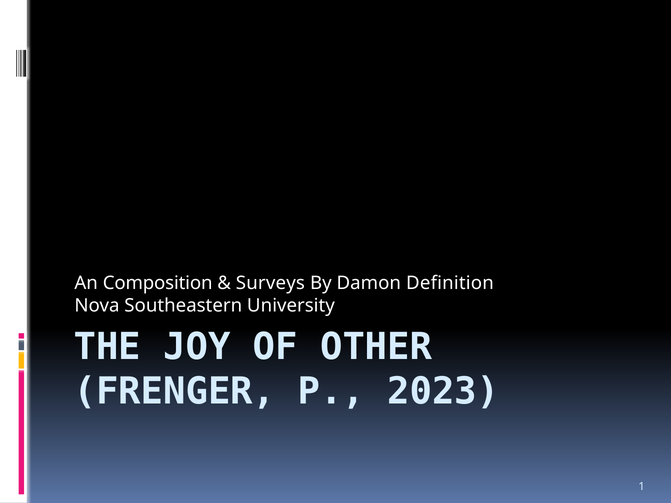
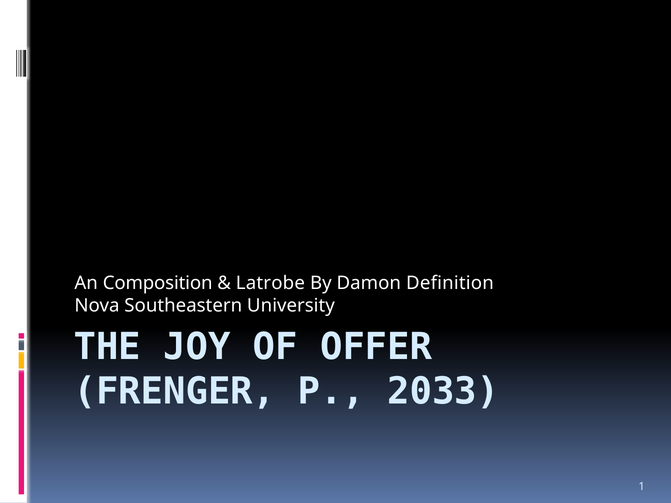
Surveys: Surveys -> Latrobe
OTHER: OTHER -> OFFER
2023: 2023 -> 2033
